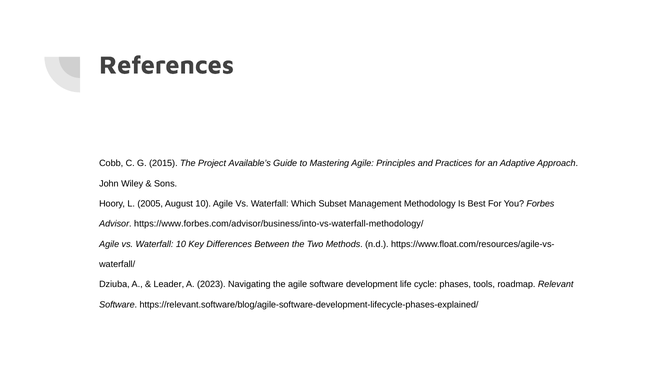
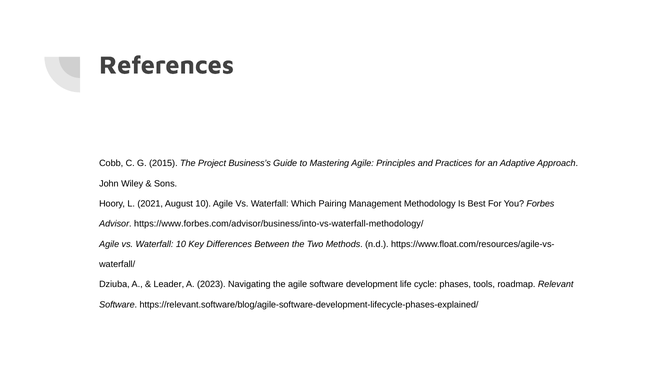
Available’s: Available’s -> Business’s
2005: 2005 -> 2021
Subset: Subset -> Pairing
